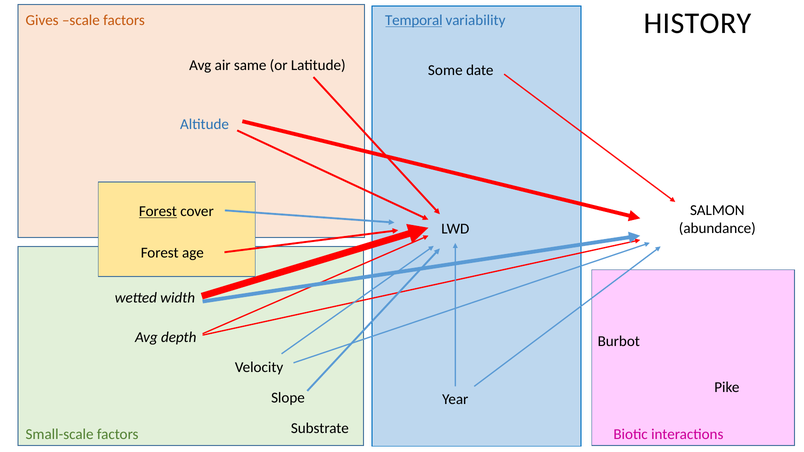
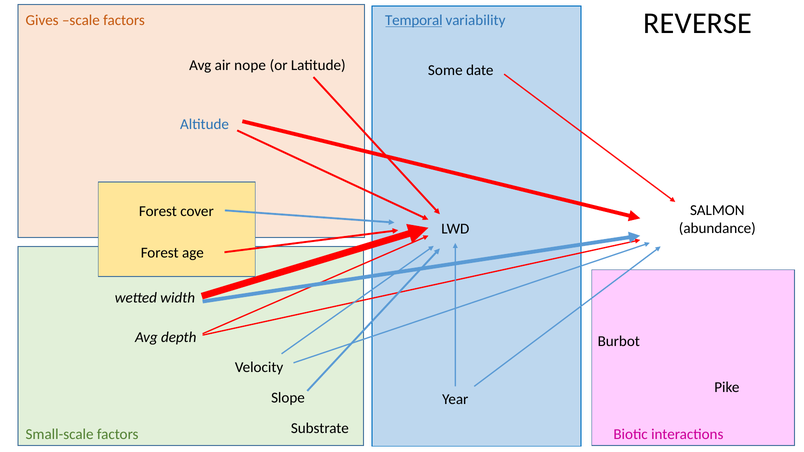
HISTORY: HISTORY -> REVERSE
same: same -> nope
Forest at (158, 211) underline: present -> none
